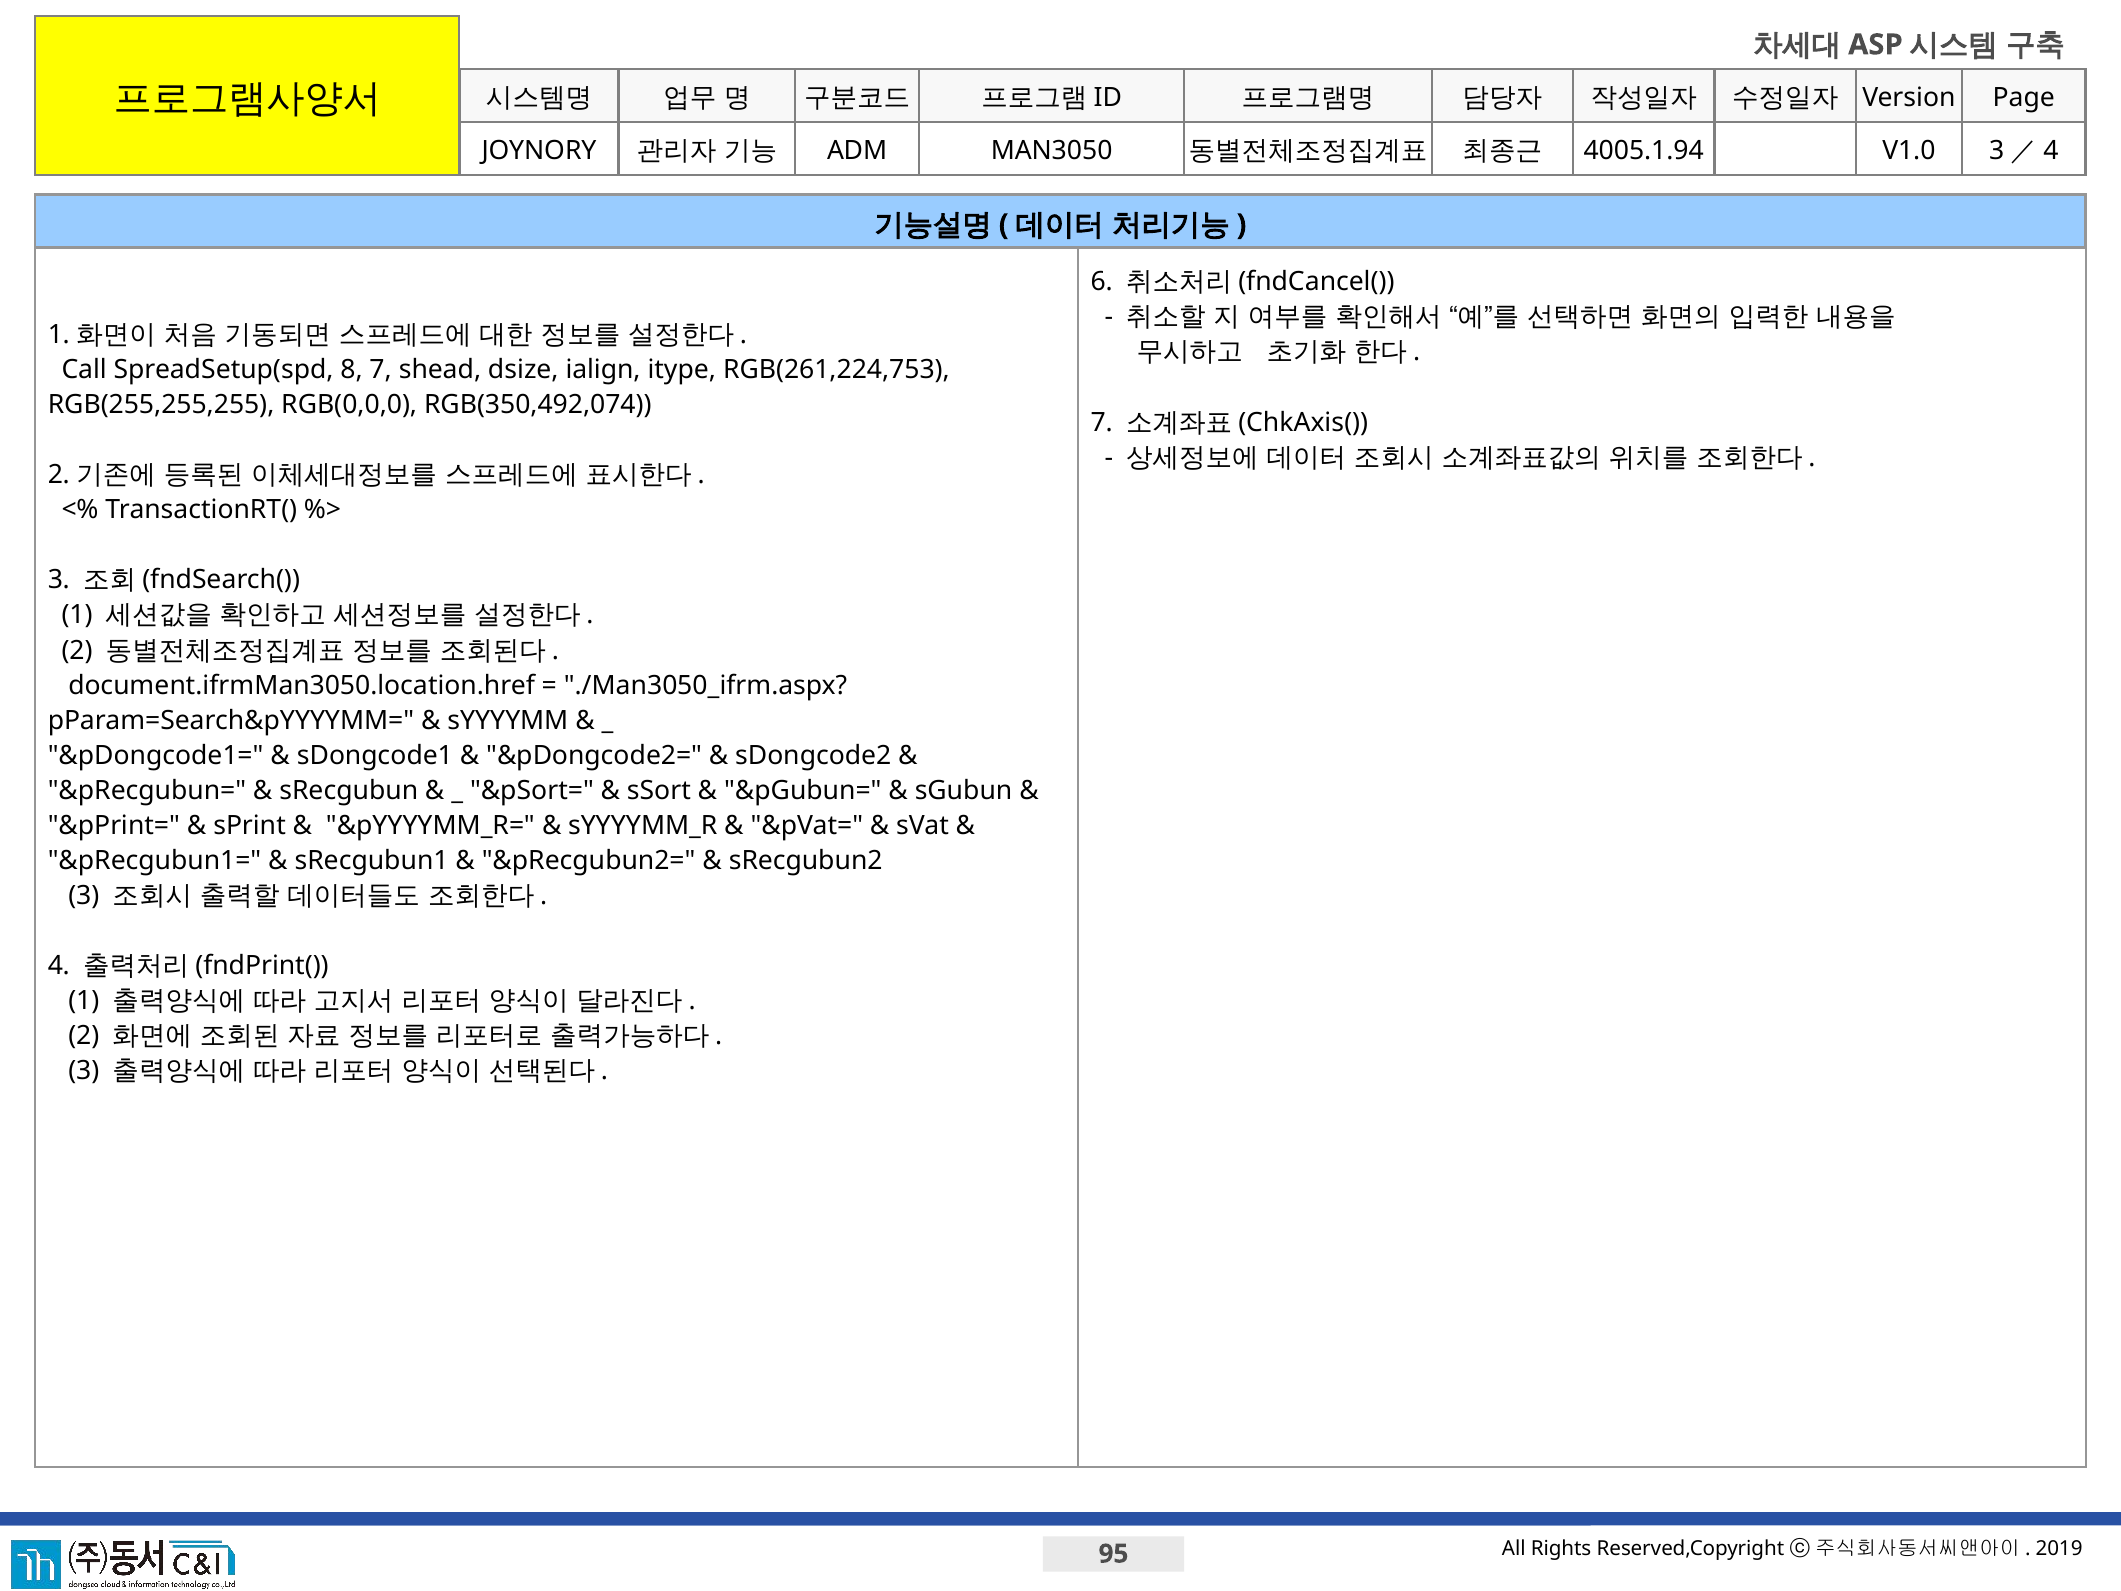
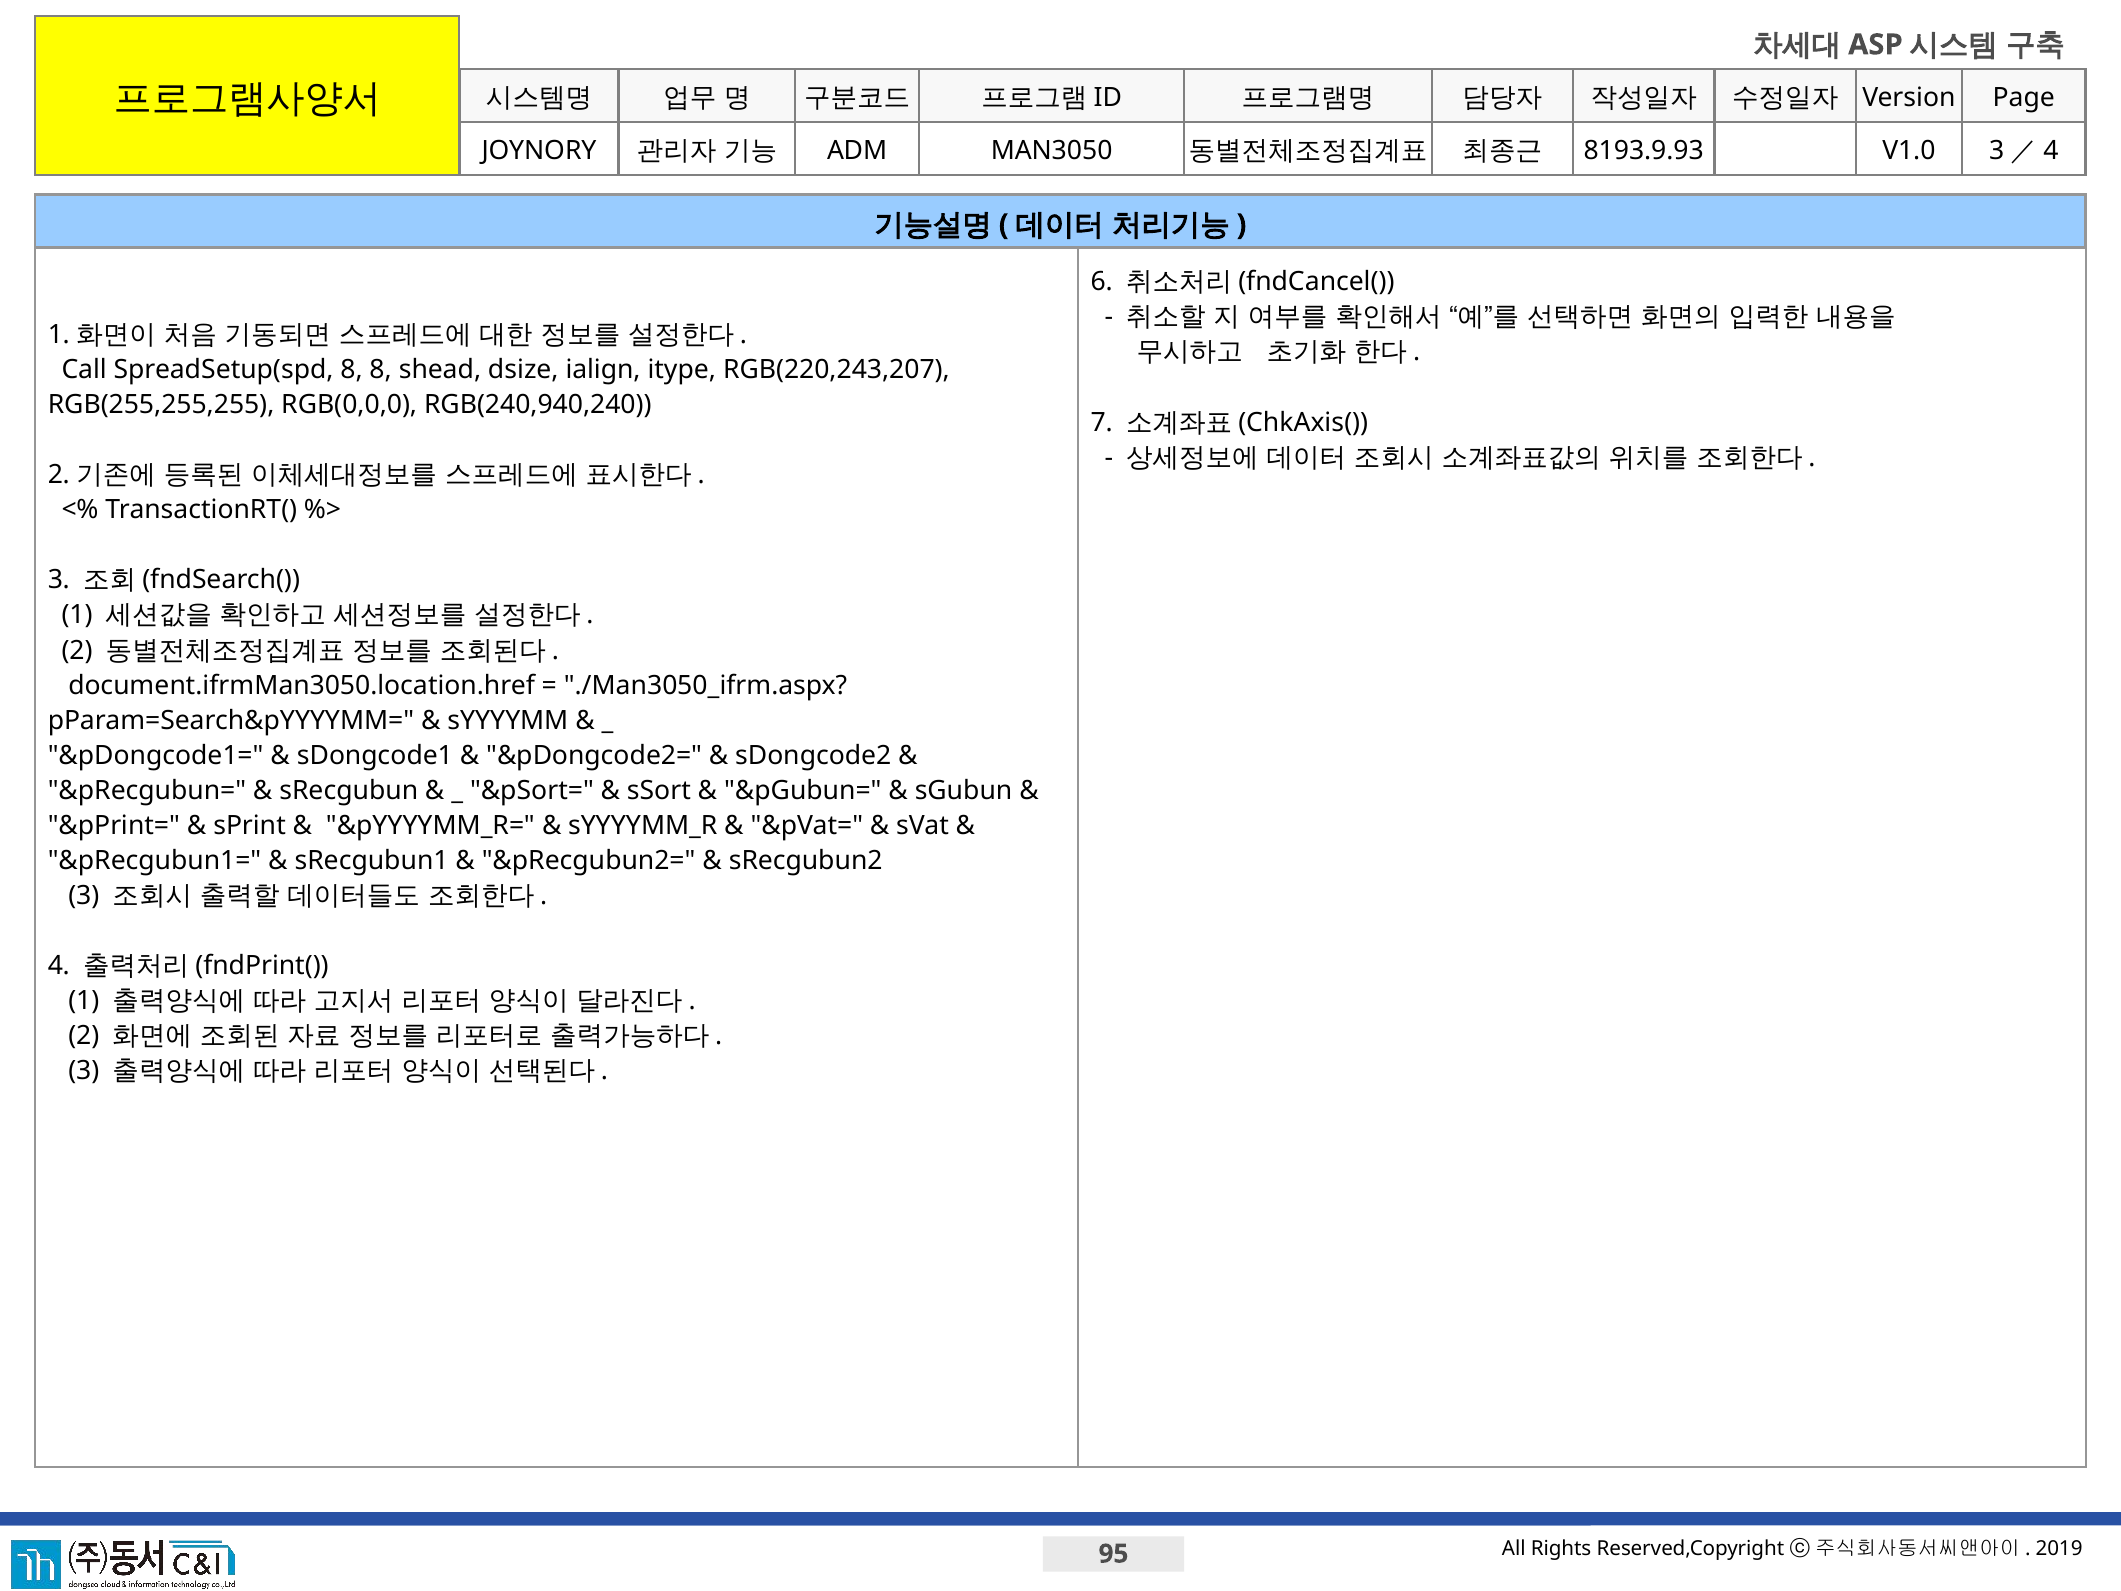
4005.1.94: 4005.1.94 -> 8193.9.93
8 7: 7 -> 8
RGB(261,224,753: RGB(261,224,753 -> RGB(220,243,207
RGB(350,492,074: RGB(350,492,074 -> RGB(240,940,240
